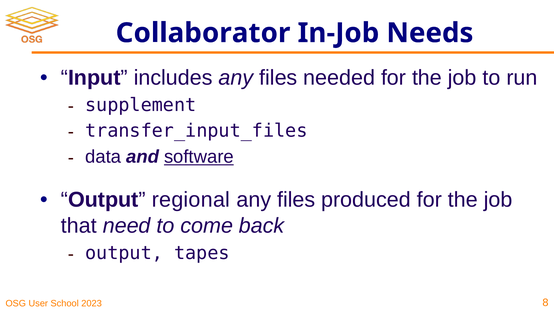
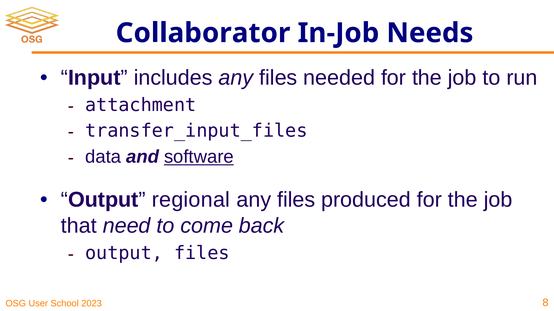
supplement: supplement -> attachment
output tapes: tapes -> files
